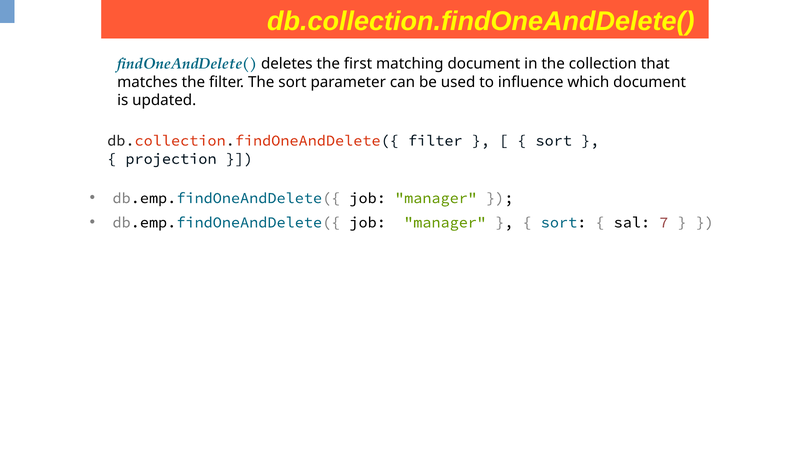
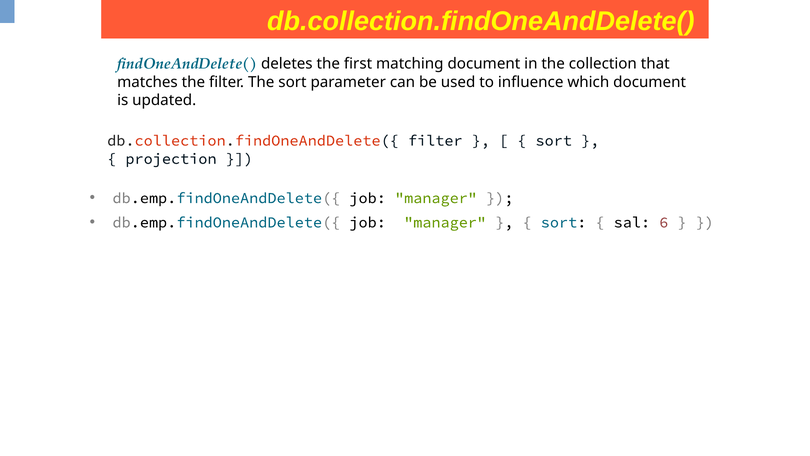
7: 7 -> 6
